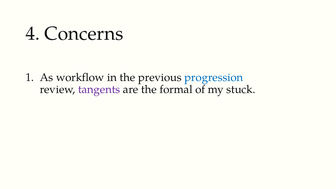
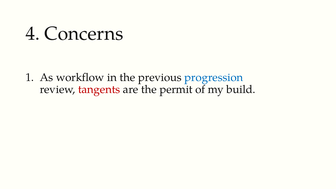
tangents colour: purple -> red
formal: formal -> permit
stuck: stuck -> build
